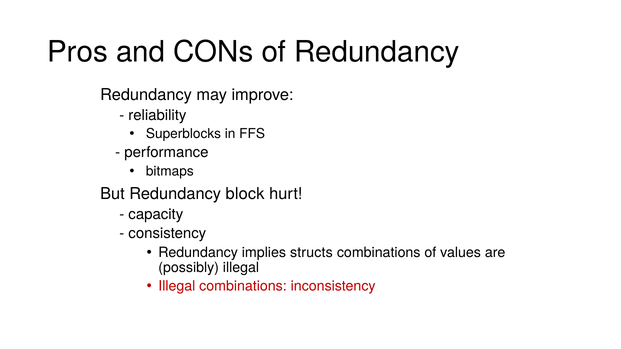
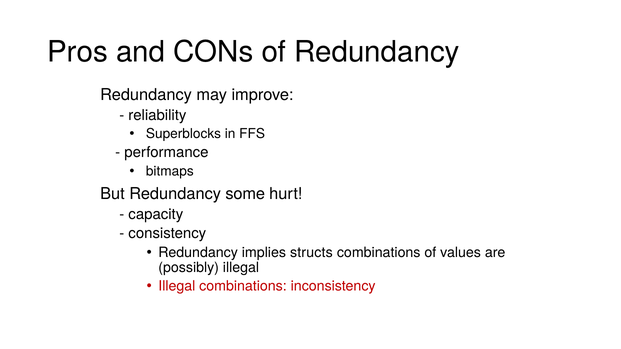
block: block -> some
